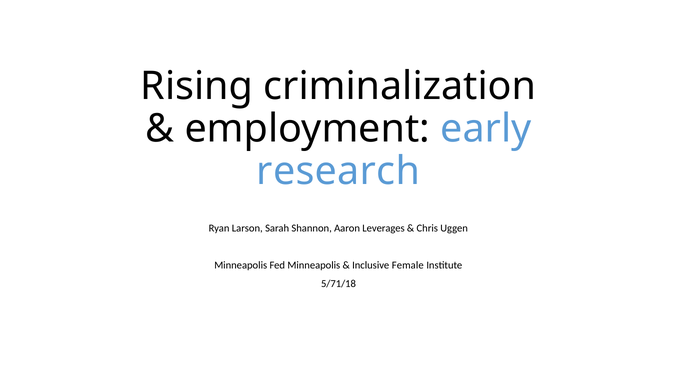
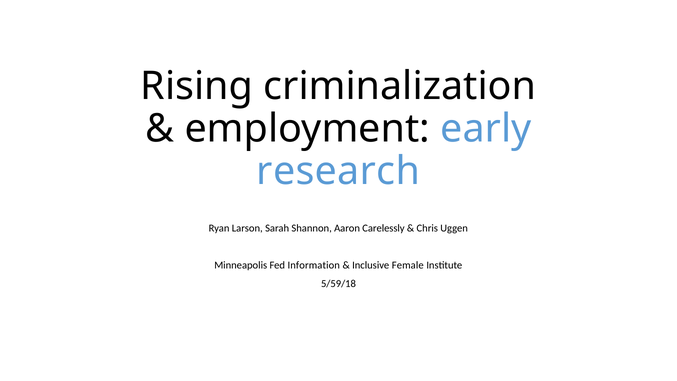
Leverages: Leverages -> Carelessly
Fed Minneapolis: Minneapolis -> Information
5/71/18: 5/71/18 -> 5/59/18
